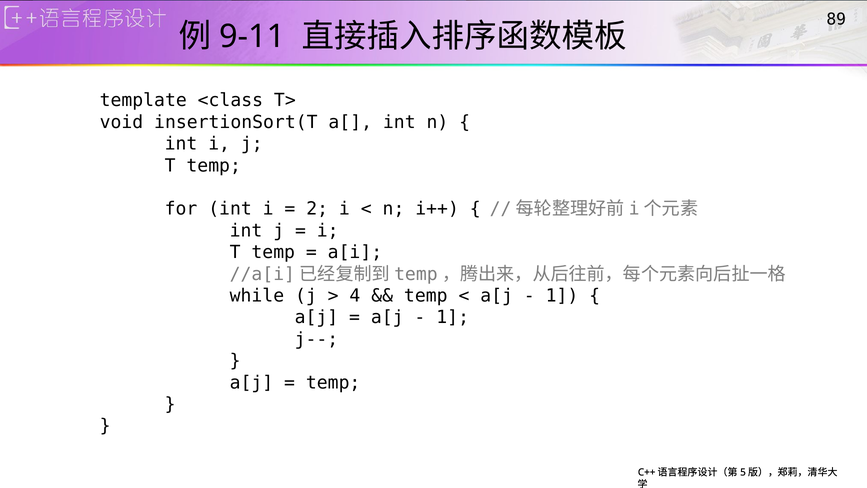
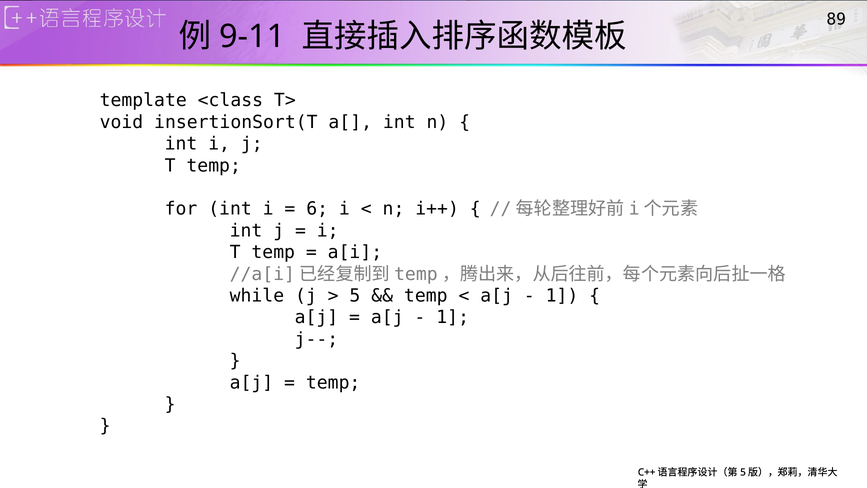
2: 2 -> 6
4: 4 -> 5
